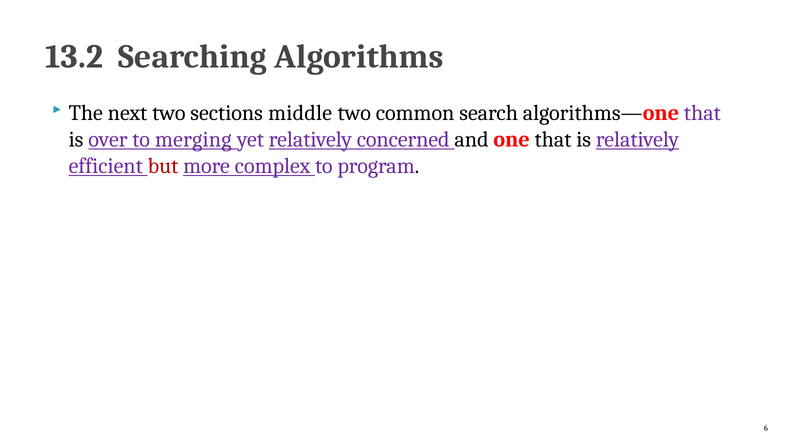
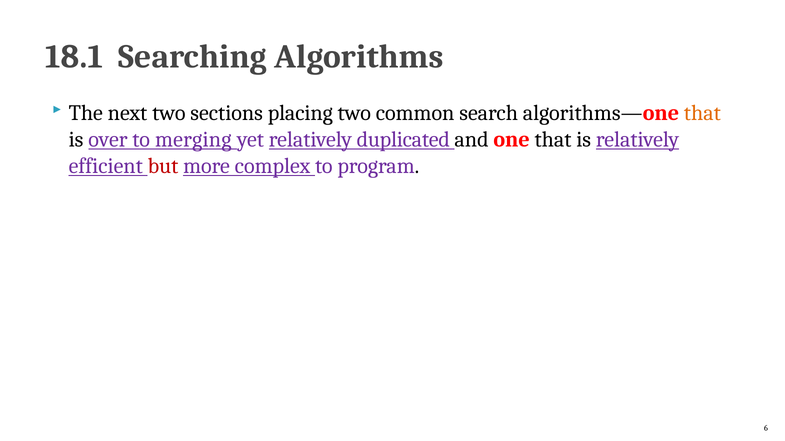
13.2: 13.2 -> 18.1
middle: middle -> placing
that at (702, 113) colour: purple -> orange
concerned: concerned -> duplicated
